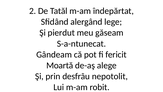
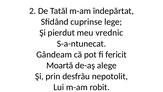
alergând: alergând -> cuprinse
găseam: găseam -> vrednic
